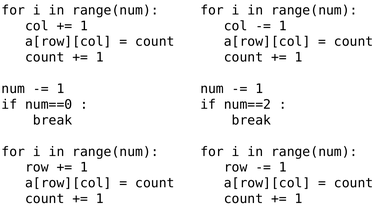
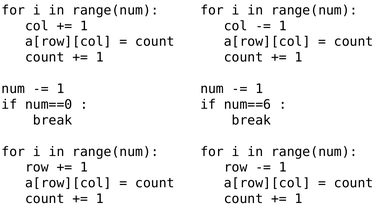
num==2: num==2 -> num==6
